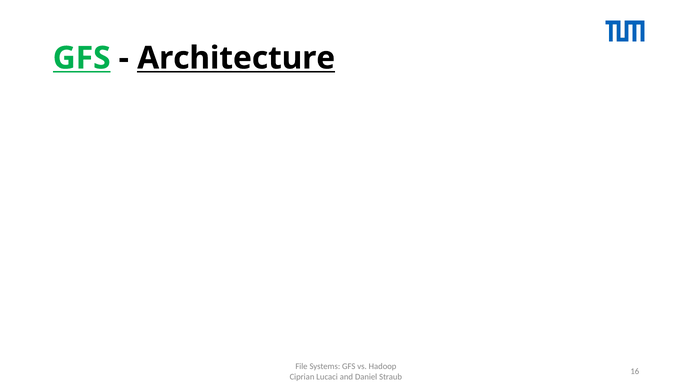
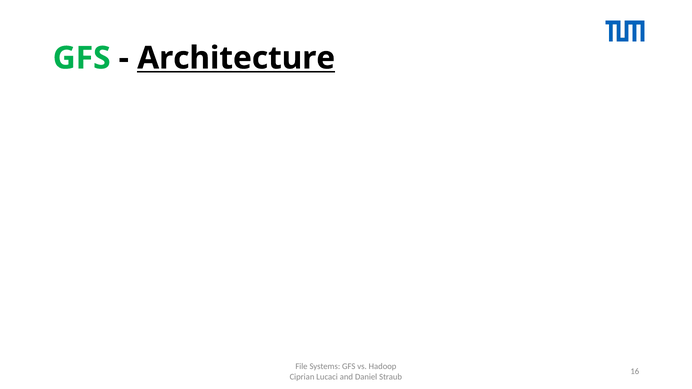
GFS at (82, 58) underline: present -> none
